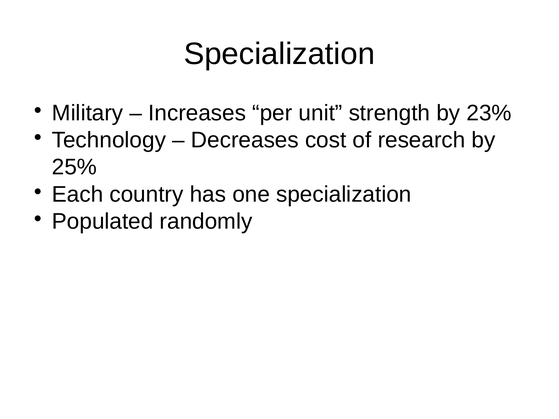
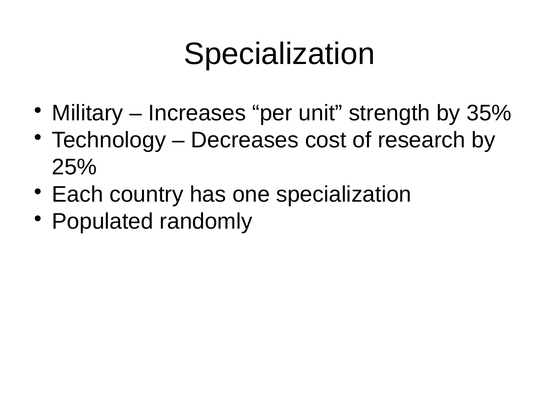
23%: 23% -> 35%
